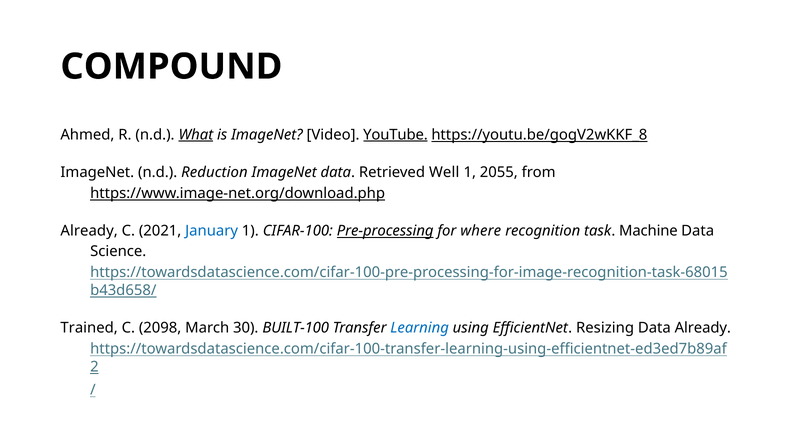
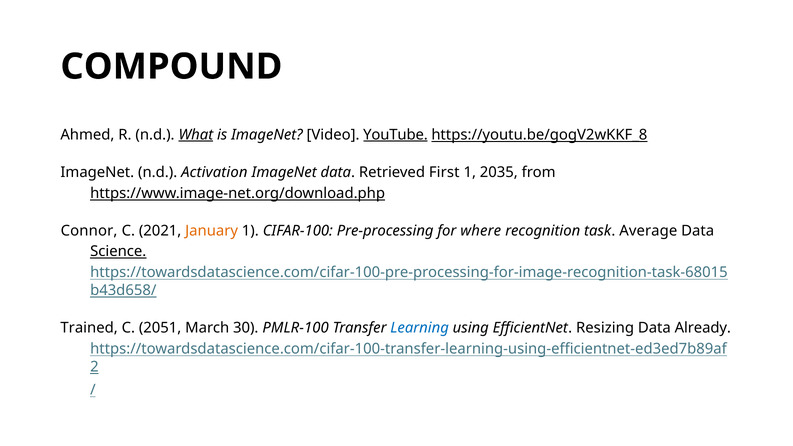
Reduction: Reduction -> Activation
Well: Well -> First
2055: 2055 -> 2035
Already at (89, 231): Already -> Connor
January colour: blue -> orange
Pre-processing underline: present -> none
Machine: Machine -> Average
Science underline: none -> present
2098: 2098 -> 2051
BUILT-100: BUILT-100 -> PMLR-100
